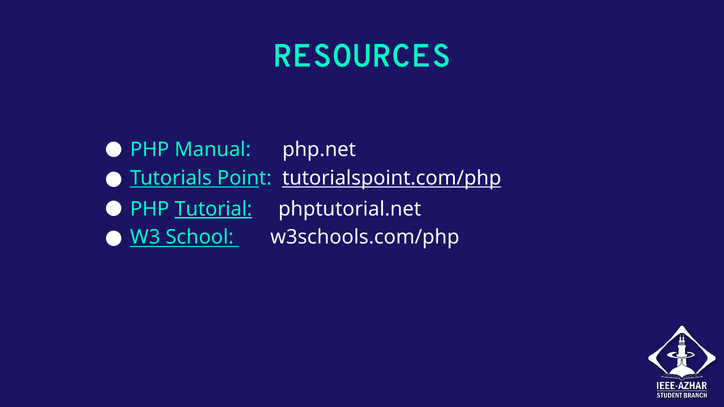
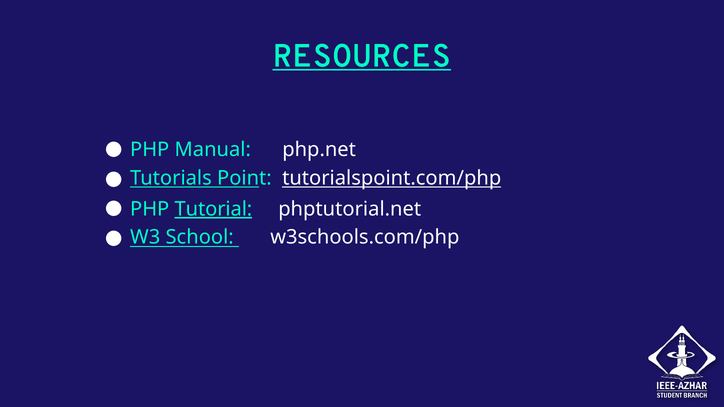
RESOURCES underline: none -> present
